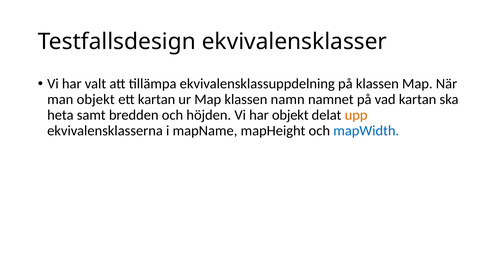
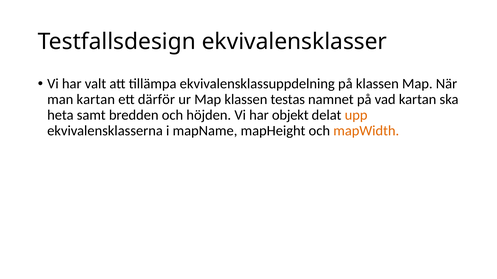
man objekt: objekt -> kartan
ett kartan: kartan -> därför
namn: namn -> testas
mapWidth colour: blue -> orange
